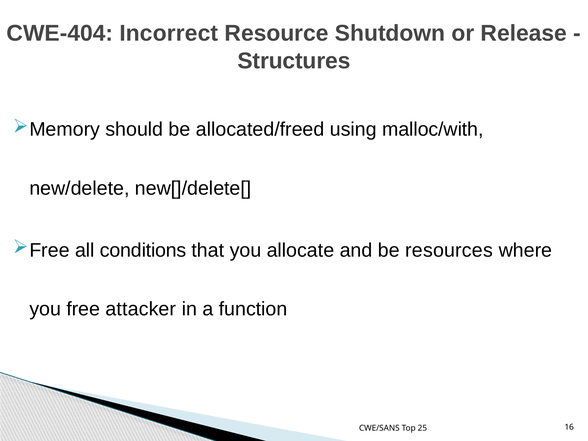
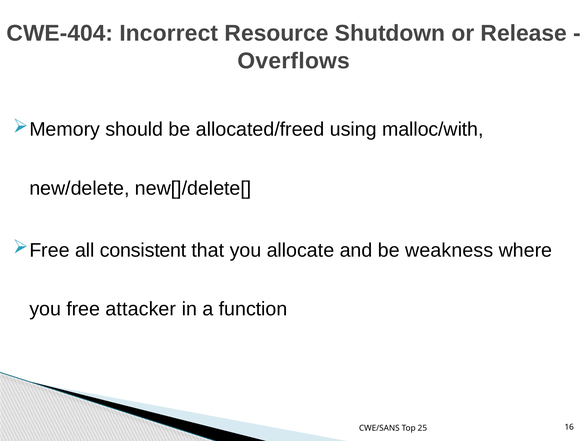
Structures: Structures -> Overflows
conditions: conditions -> consistent
resources: resources -> weakness
